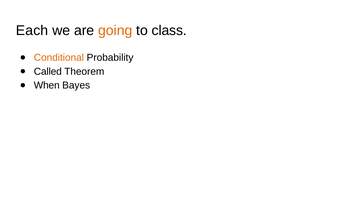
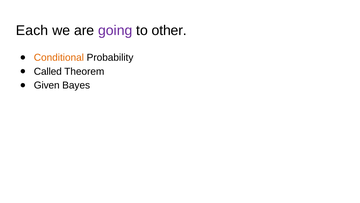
going colour: orange -> purple
class: class -> other
When: When -> Given
